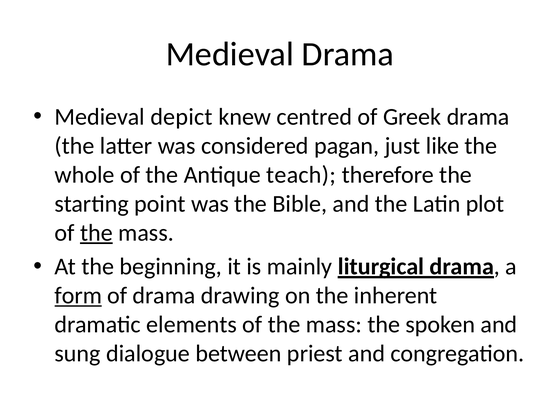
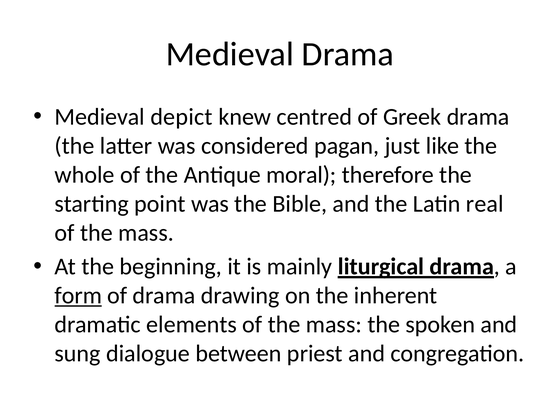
teach: teach -> moral
plot: plot -> real
the at (96, 233) underline: present -> none
